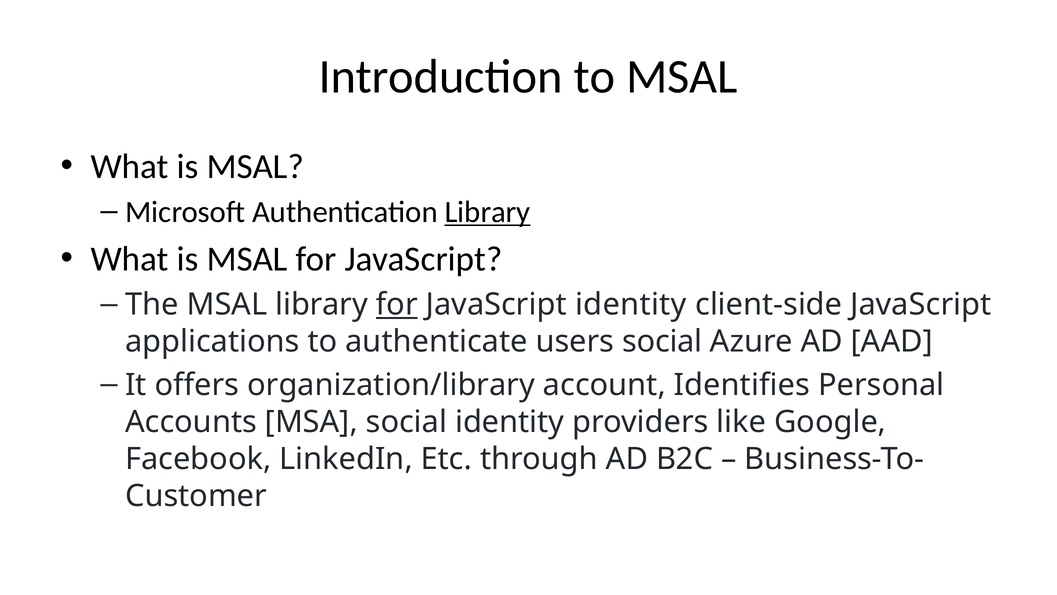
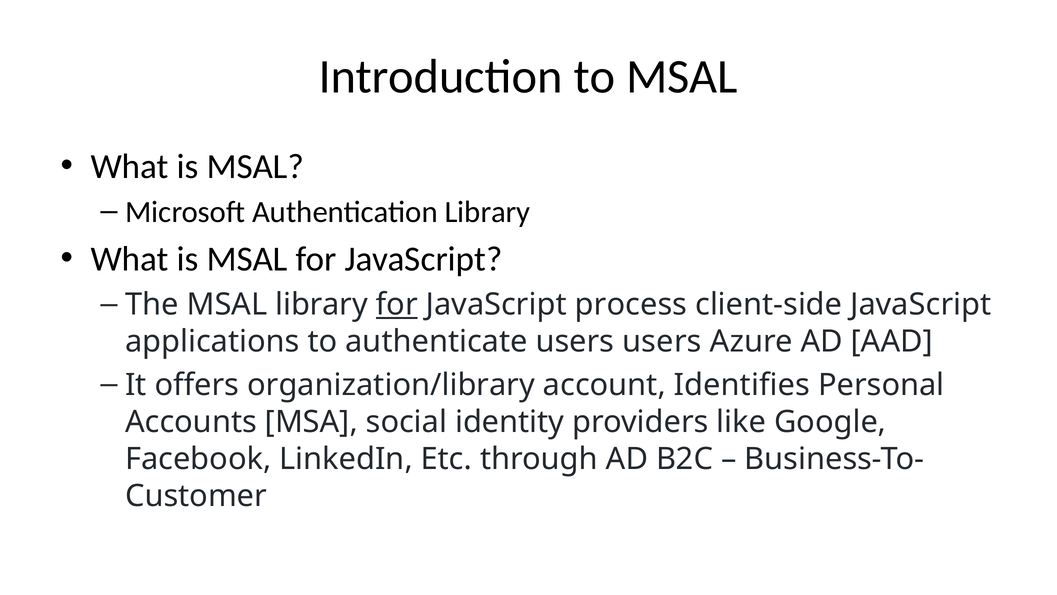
Library at (488, 212) underline: present -> none
JavaScript identity: identity -> process
users social: social -> users
